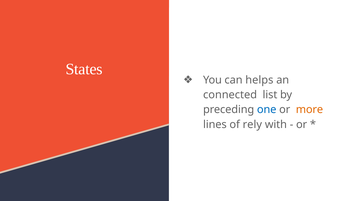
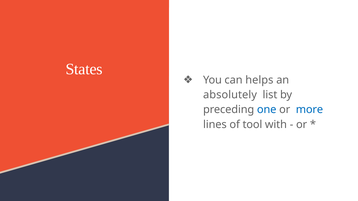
connected: connected -> absolutely
more colour: orange -> blue
rely: rely -> tool
